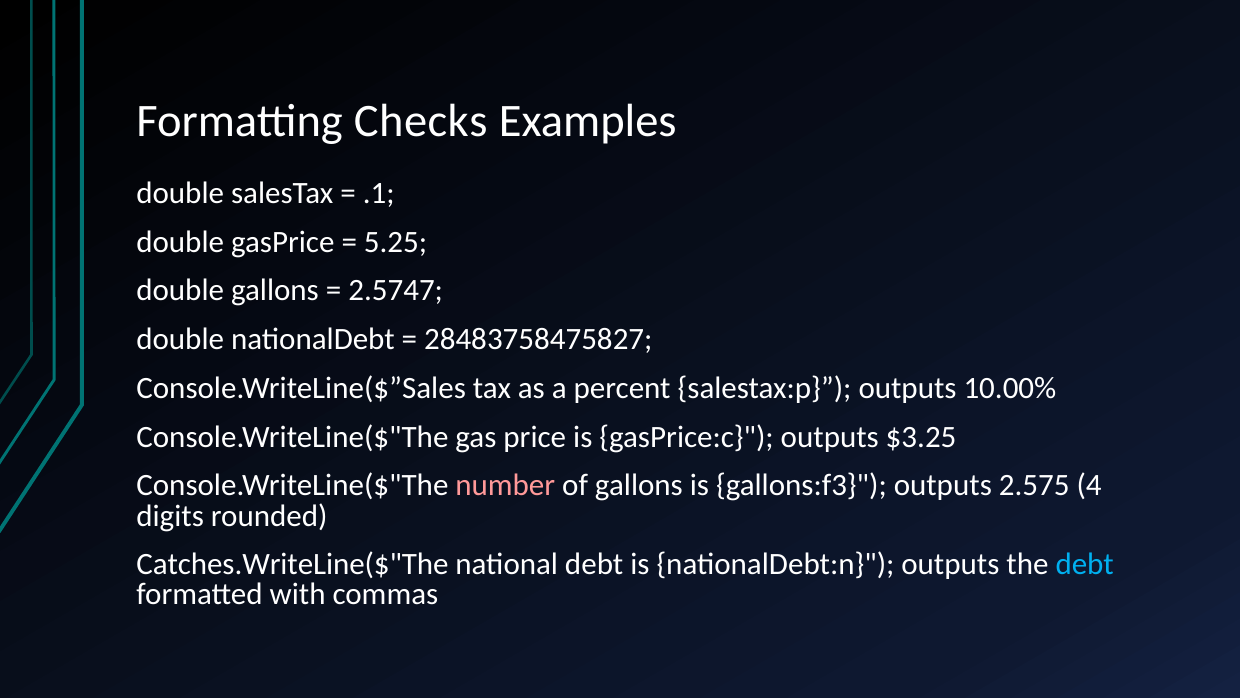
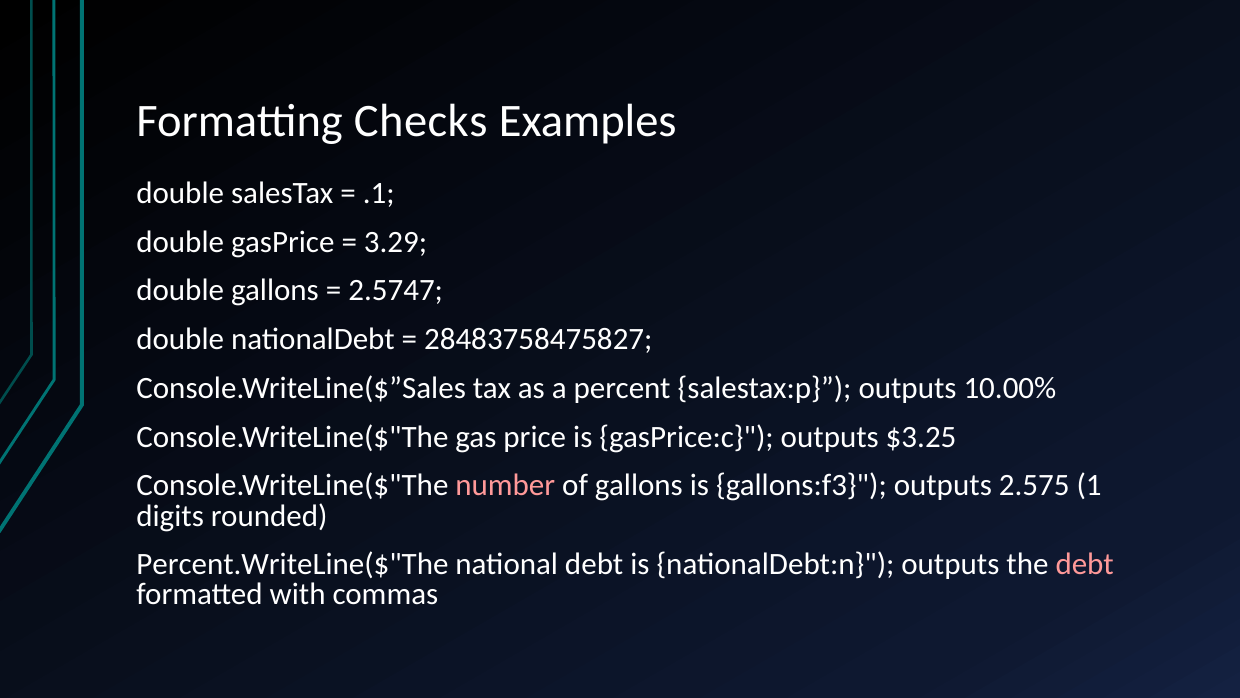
5.25: 5.25 -> 3.29
4: 4 -> 1
Catches.WriteLine($"The: Catches.WriteLine($"The -> Percent.WriteLine($"The
debt at (1085, 564) colour: light blue -> pink
